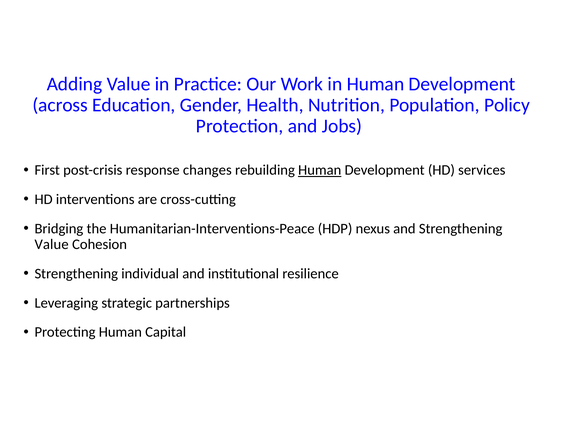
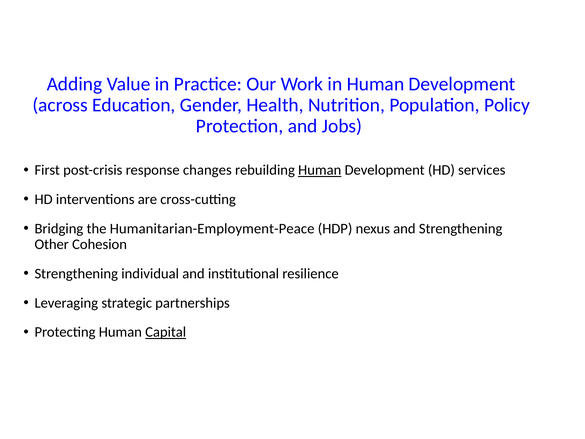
Humanitarian-Interventions-Peace: Humanitarian-Interventions-Peace -> Humanitarian-Employment-Peace
Value at (52, 244): Value -> Other
Capital underline: none -> present
